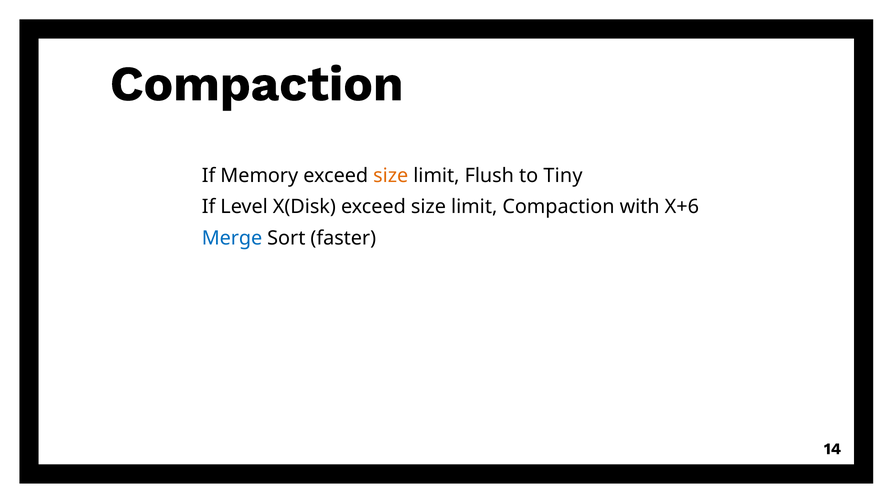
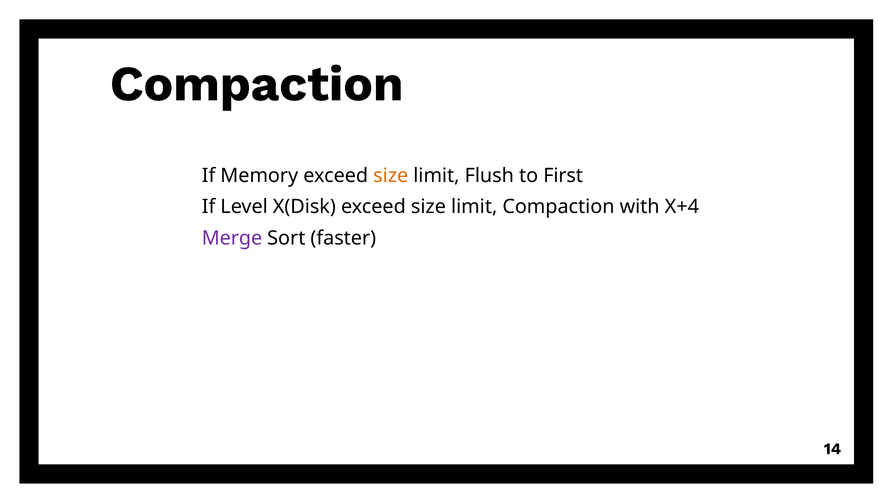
Tiny: Tiny -> First
X+6: X+6 -> X+4
Merge colour: blue -> purple
